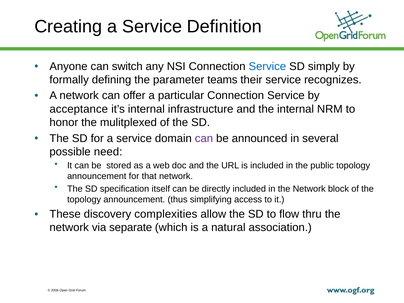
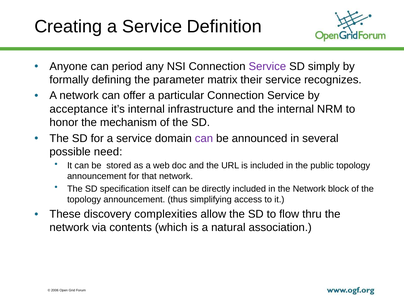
switch: switch -> period
Service at (267, 66) colour: blue -> purple
teams: teams -> matrix
mulitplexed: mulitplexed -> mechanism
separate: separate -> contents
